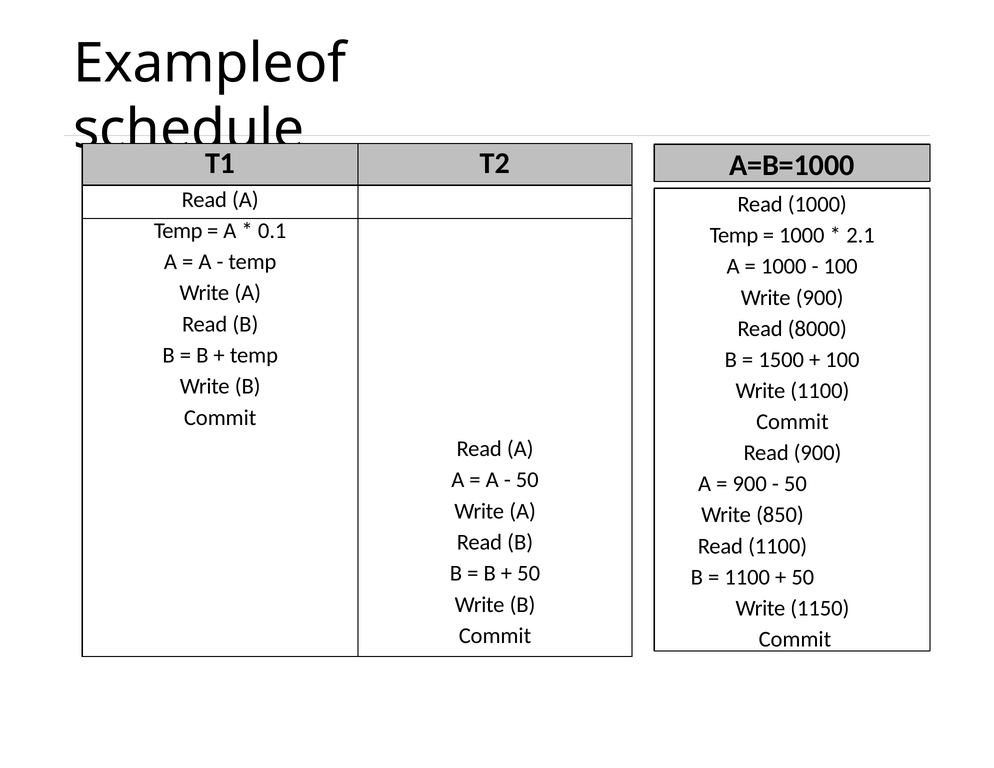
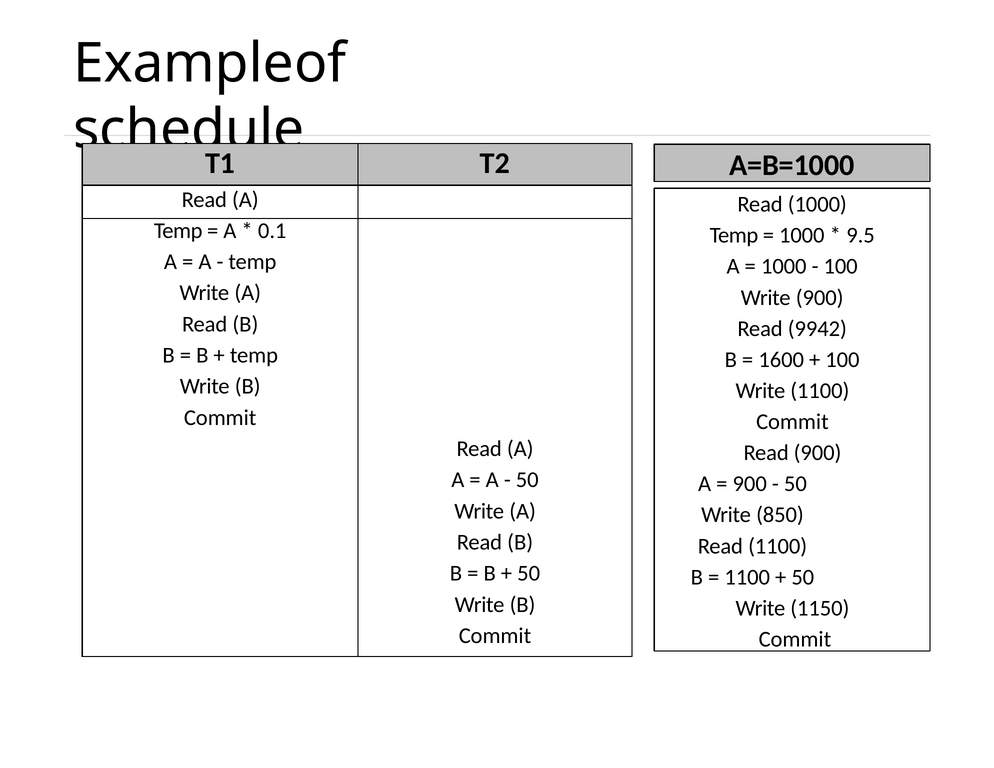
2.1: 2.1 -> 9.5
8000: 8000 -> 9942
1500: 1500 -> 1600
